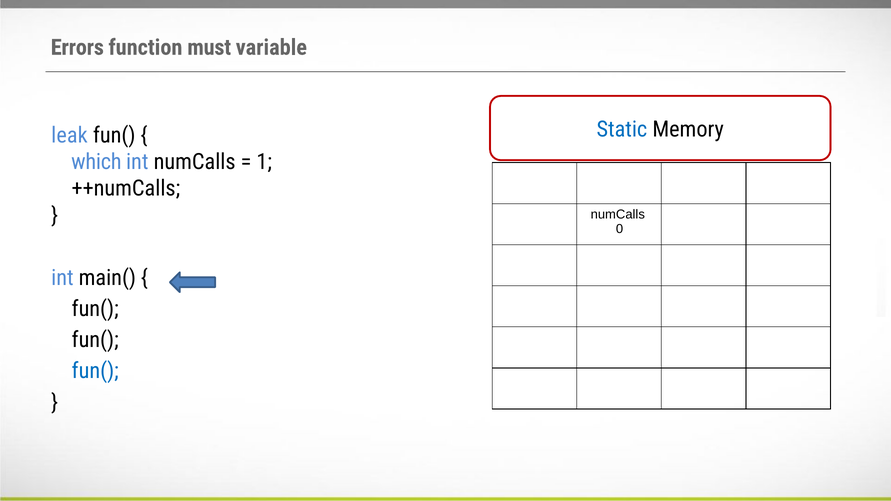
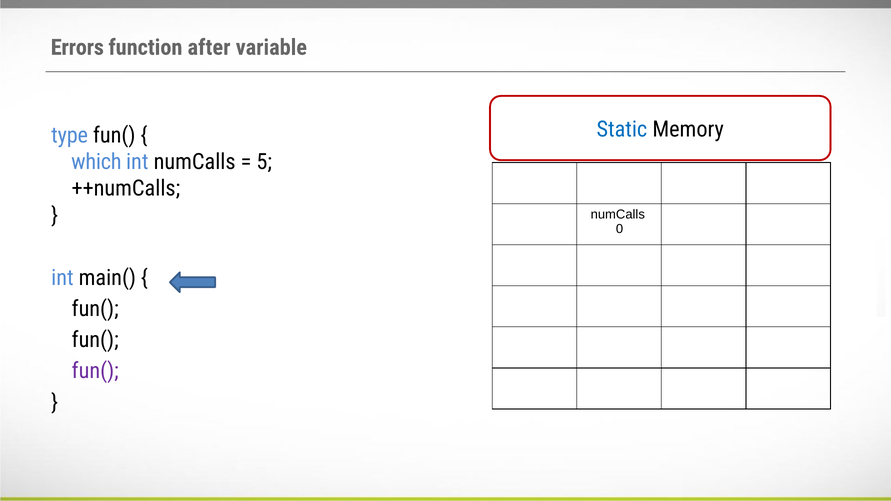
must: must -> after
leak: leak -> type
1: 1 -> 5
fun( at (95, 371) colour: blue -> purple
